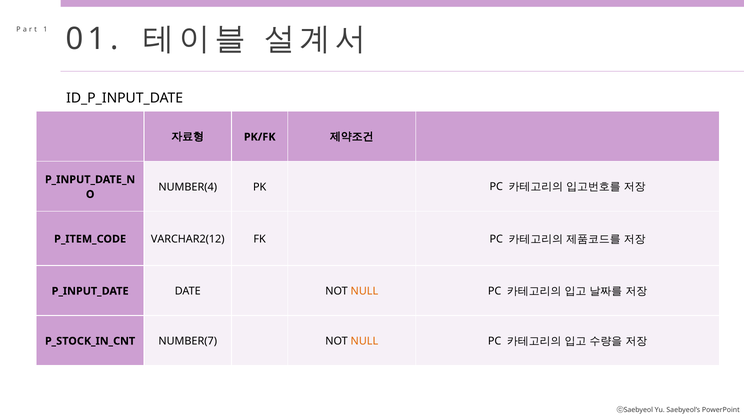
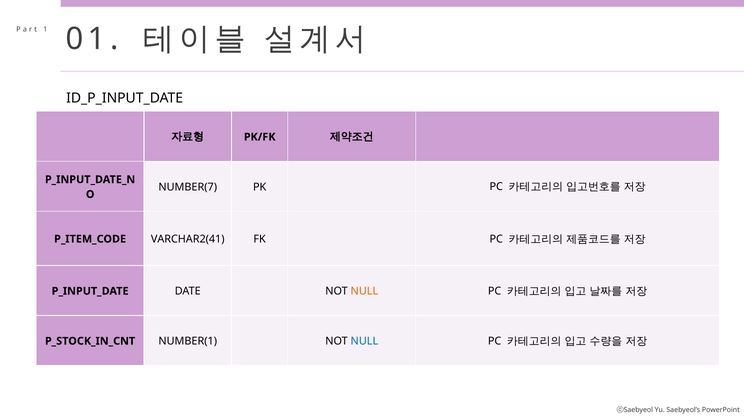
NUMBER(4: NUMBER(4 -> NUMBER(7
VARCHAR2(12: VARCHAR2(12 -> VARCHAR2(41
NUMBER(7: NUMBER(7 -> NUMBER(1
NULL at (364, 341) colour: orange -> blue
